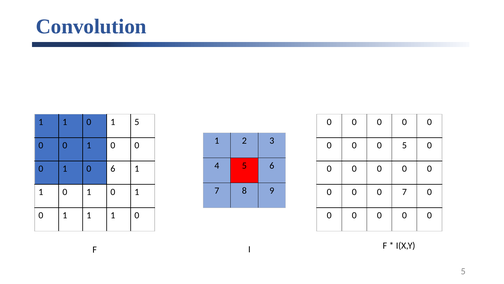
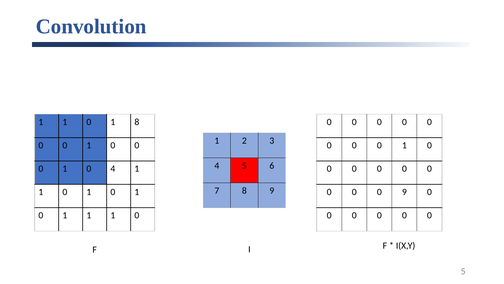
1 5: 5 -> 8
5 at (404, 145): 5 -> 1
0 6: 6 -> 4
0 7: 7 -> 9
